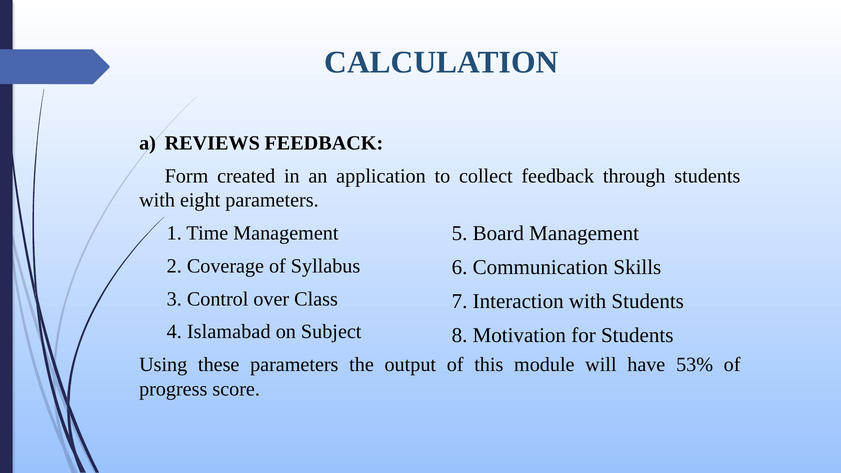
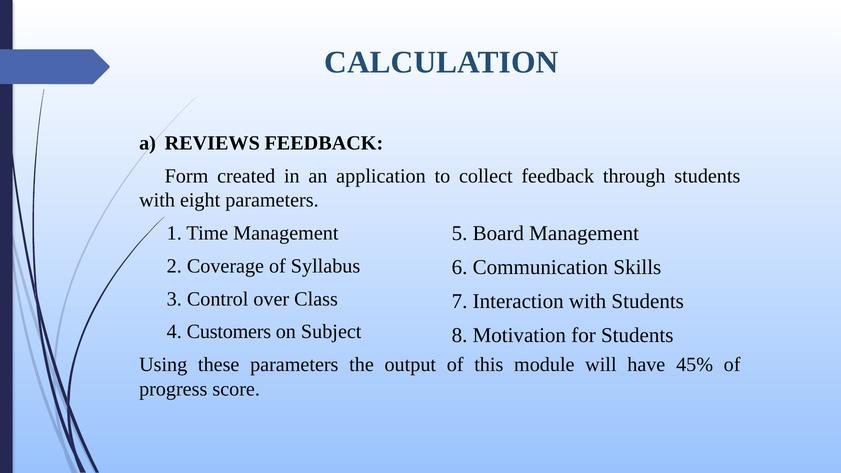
Islamabad: Islamabad -> Customers
53%: 53% -> 45%
